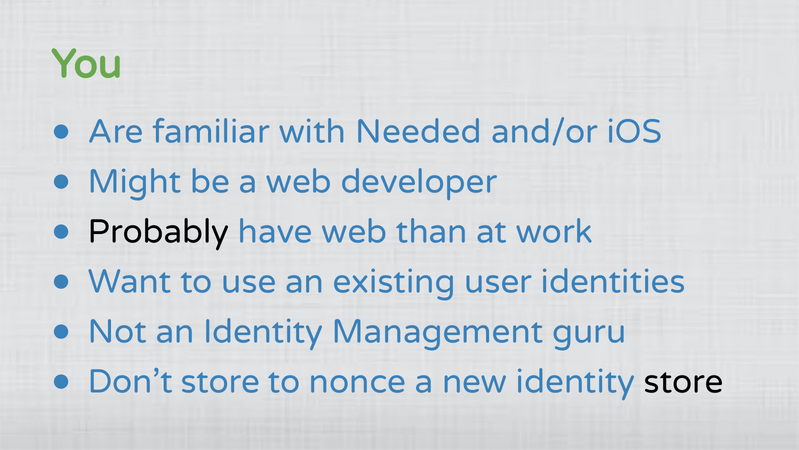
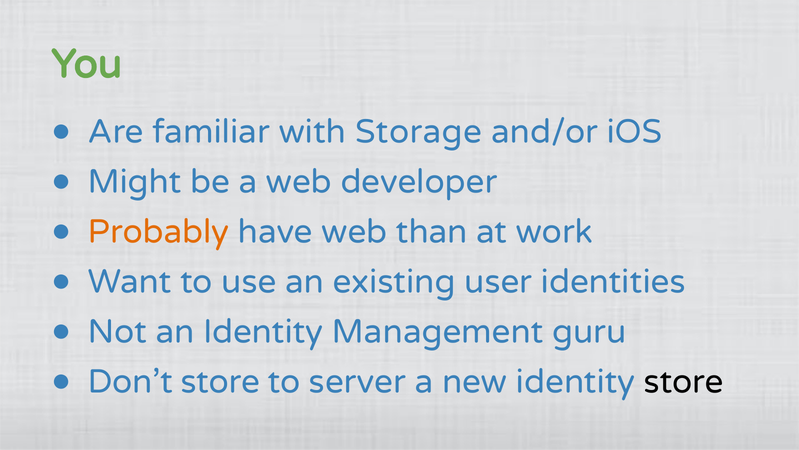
Needed: Needed -> Storage
Probably colour: black -> orange
nonce: nonce -> server
